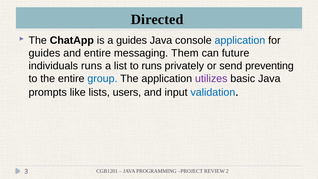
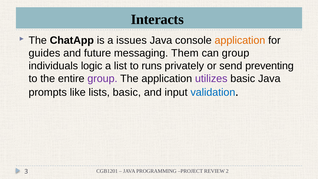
Directed: Directed -> Interacts
a guides: guides -> issues
application at (240, 40) colour: blue -> orange
and entire: entire -> future
can future: future -> group
individuals runs: runs -> logic
group at (102, 79) colour: blue -> purple
lists users: users -> basic
